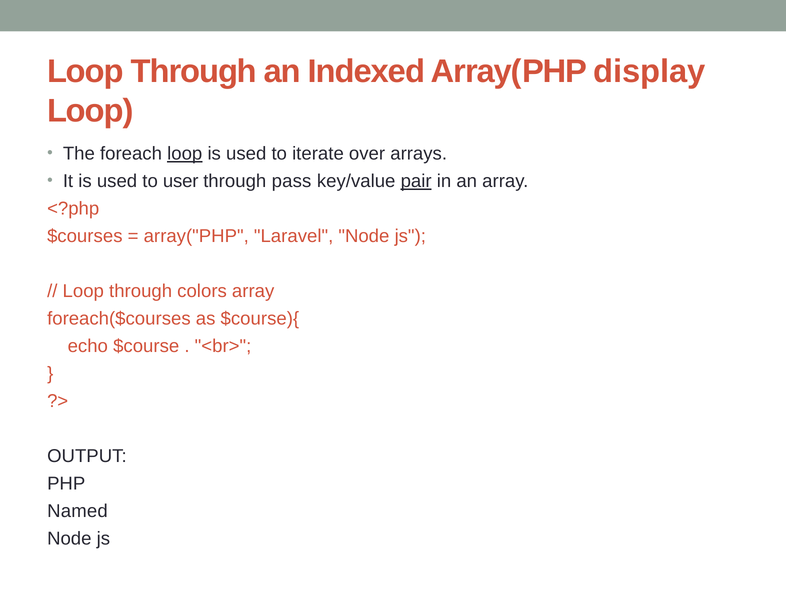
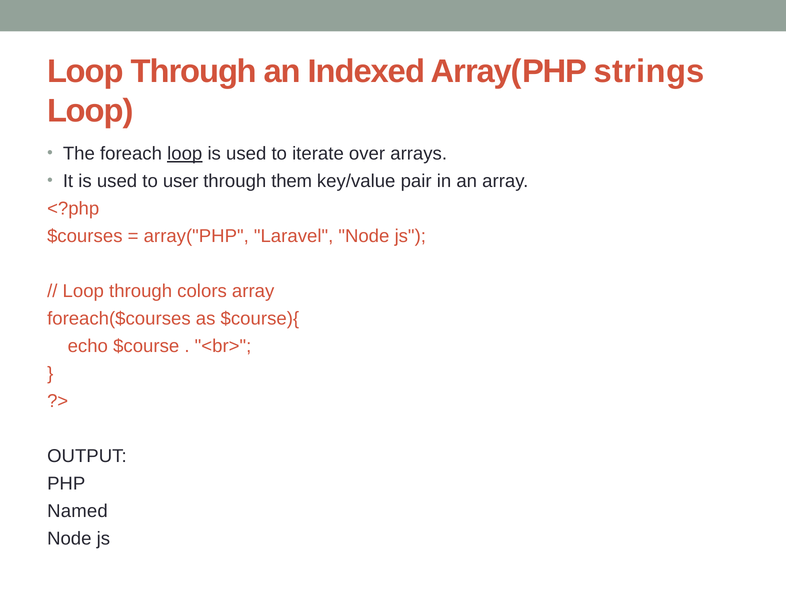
display: display -> strings
pass: pass -> them
pair underline: present -> none
